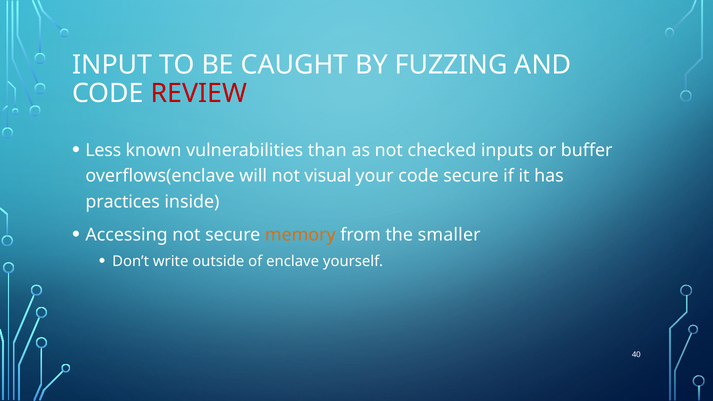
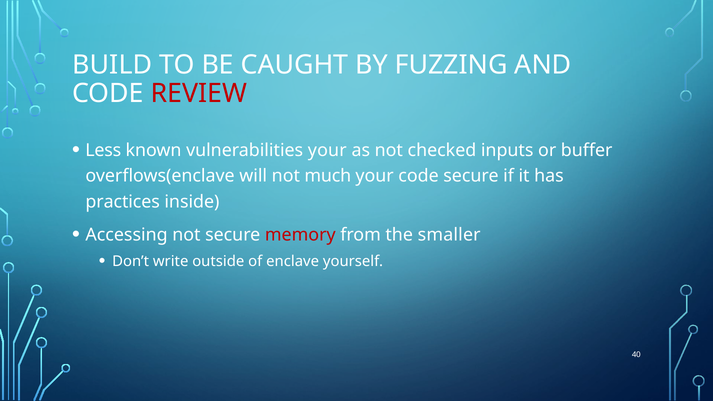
INPUT: INPUT -> BUILD
vulnerabilities than: than -> your
visual: visual -> much
memory colour: orange -> red
